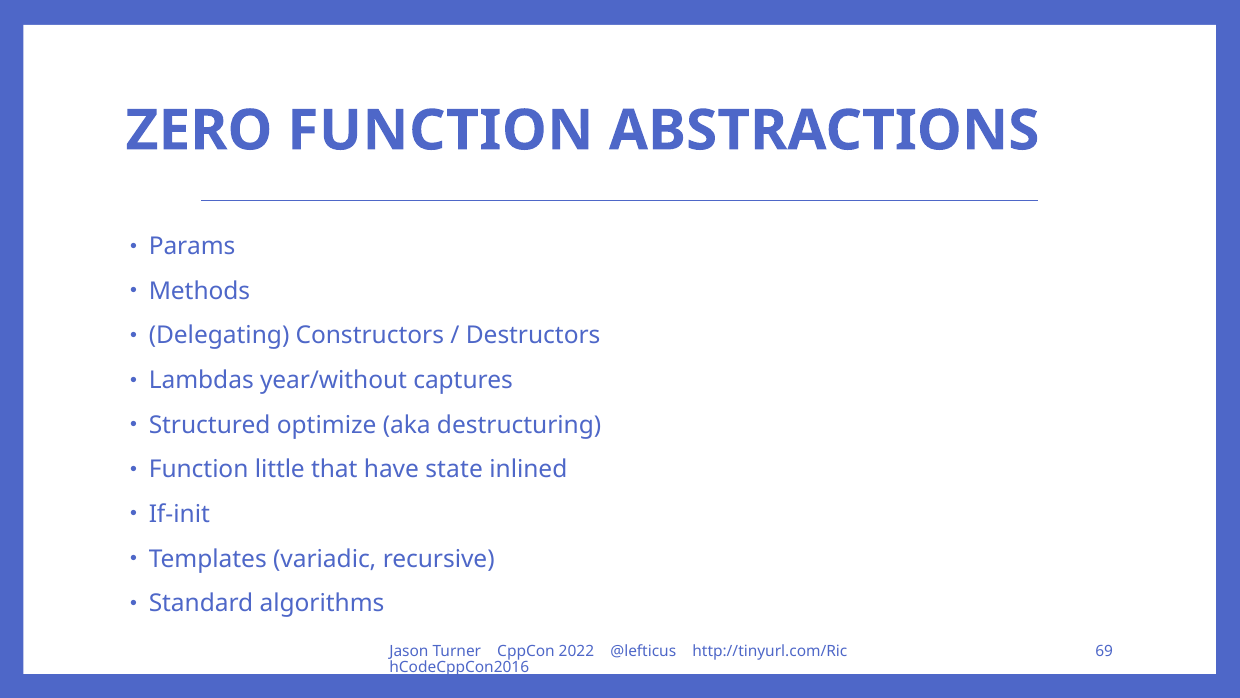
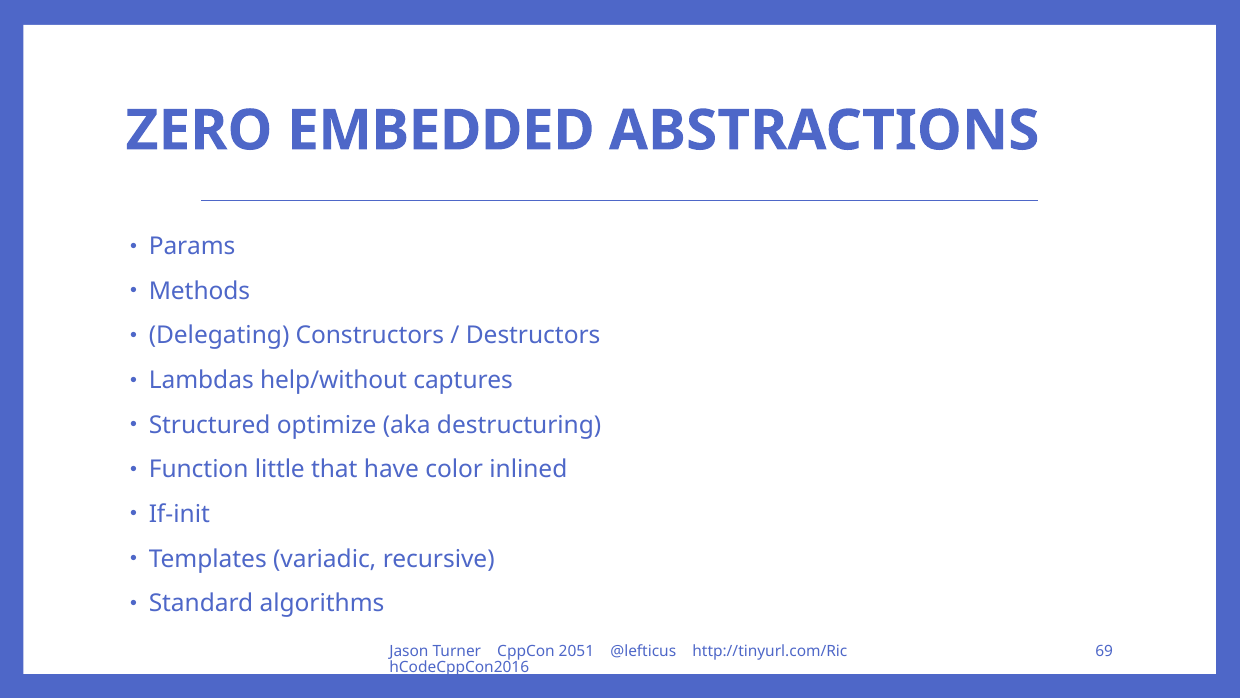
ZERO FUNCTION: FUNCTION -> EMBEDDED
year/without: year/without -> help/without
state: state -> color
2022: 2022 -> 2051
